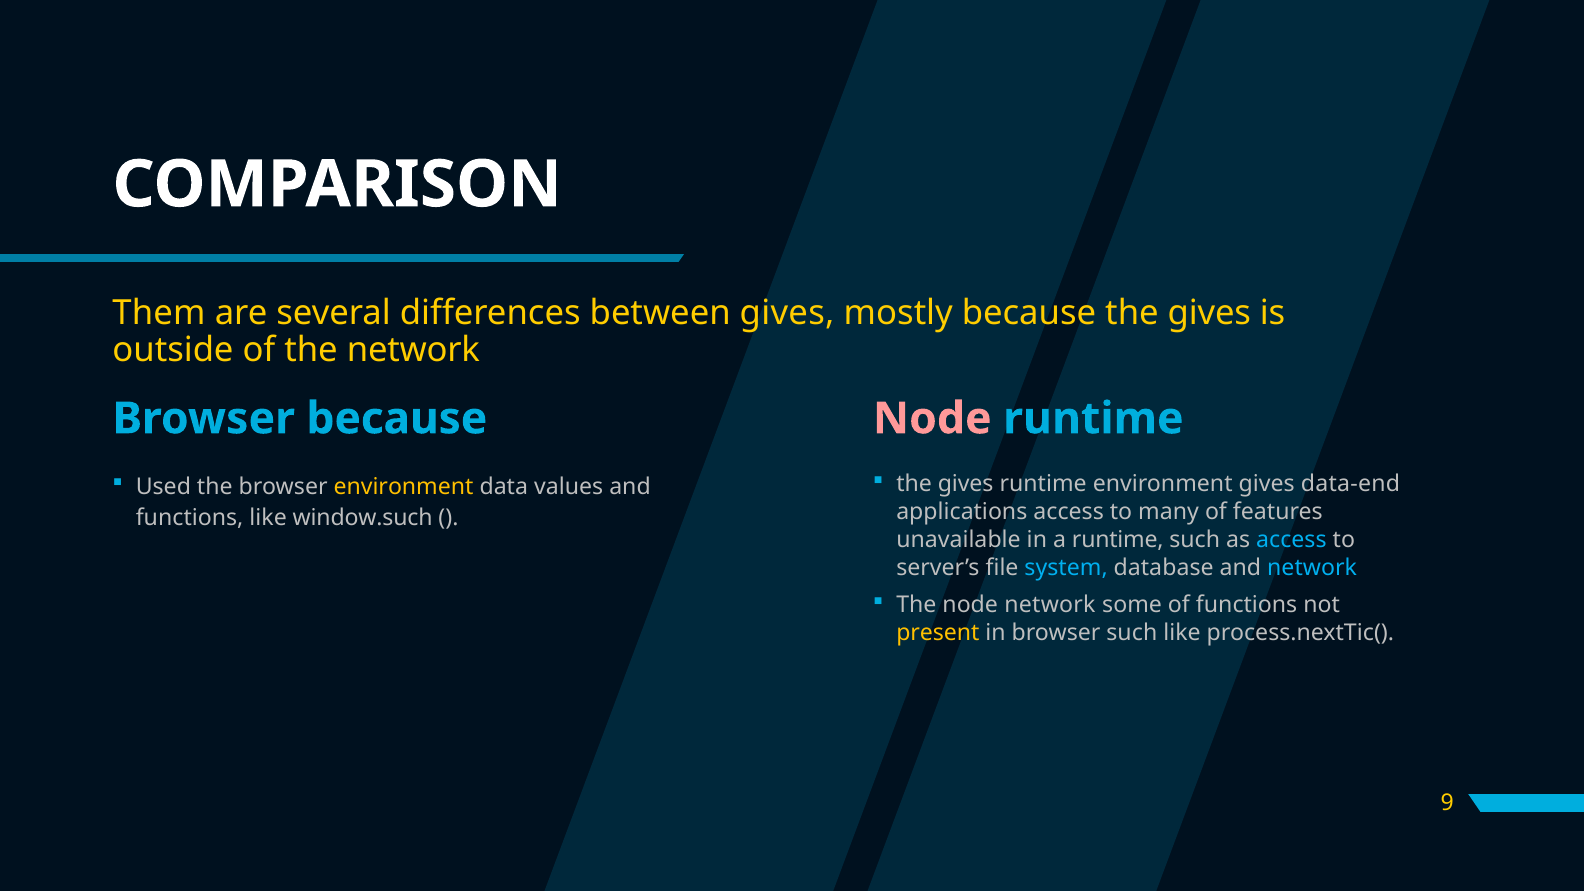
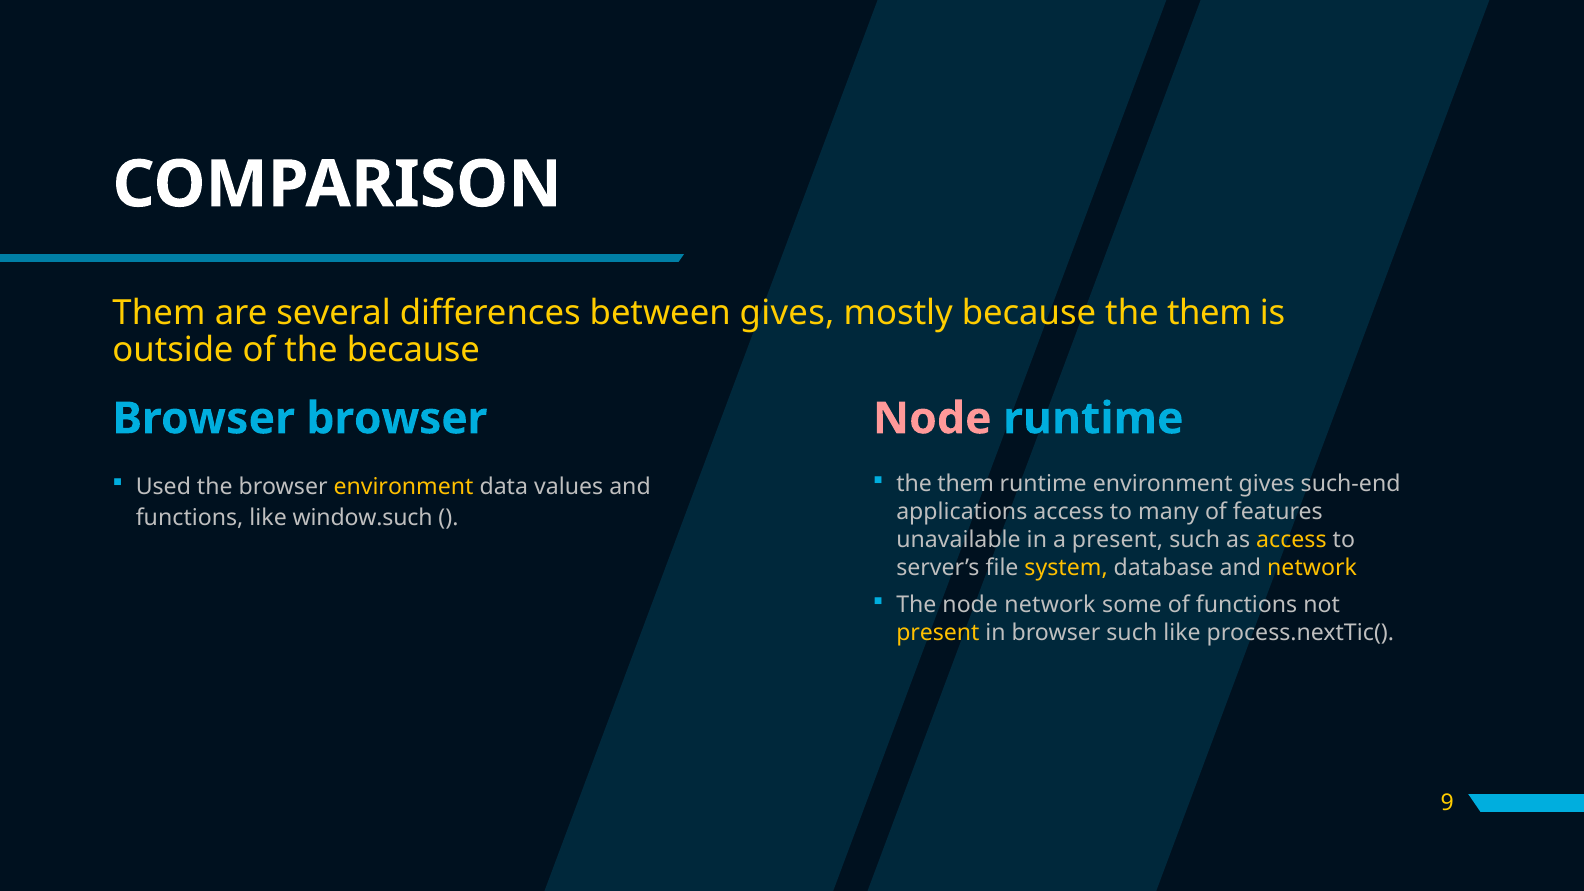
because the gives: gives -> them
the network: network -> because
Browser because: because -> browser
gives at (966, 484): gives -> them
data-end: data-end -> such-end
a runtime: runtime -> present
access at (1291, 540) colour: light blue -> yellow
system colour: light blue -> yellow
network at (1312, 568) colour: light blue -> yellow
